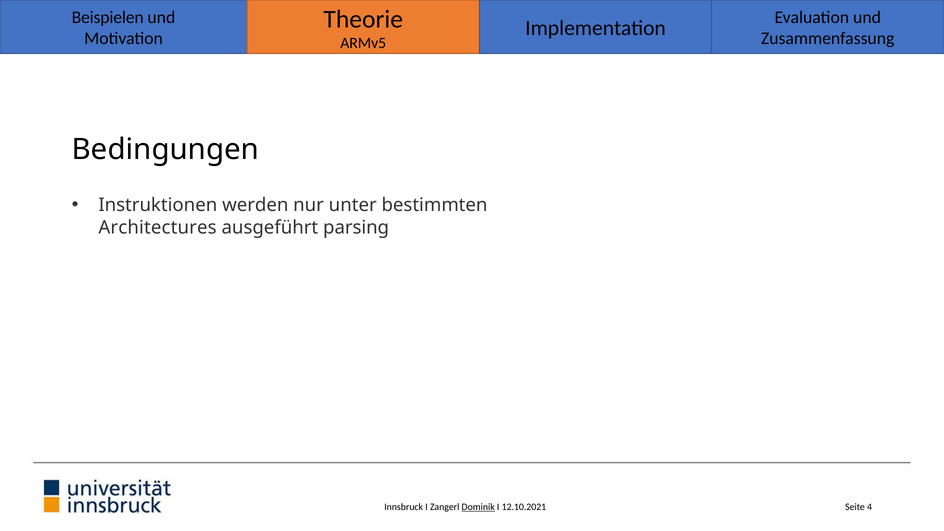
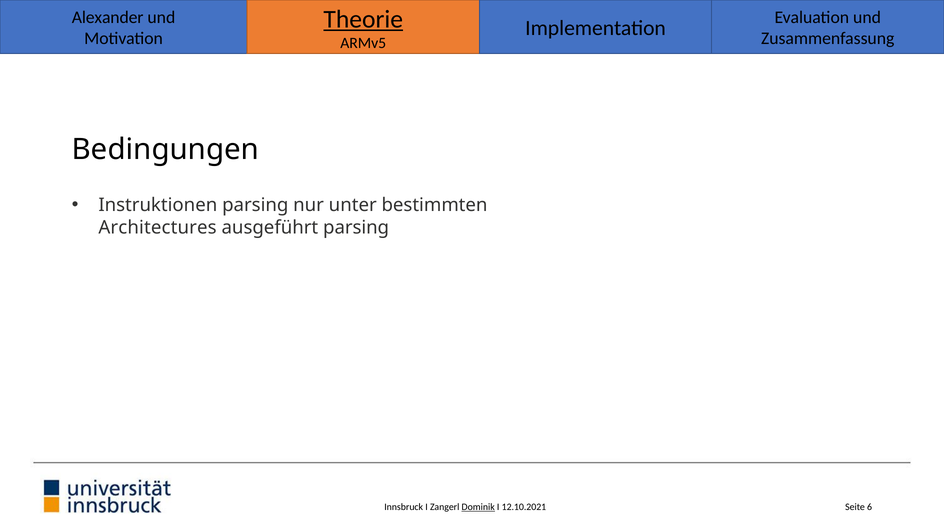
Theorie underline: none -> present
Beispielen: Beispielen -> Alexander
Instruktionen werden: werden -> parsing
4: 4 -> 6
